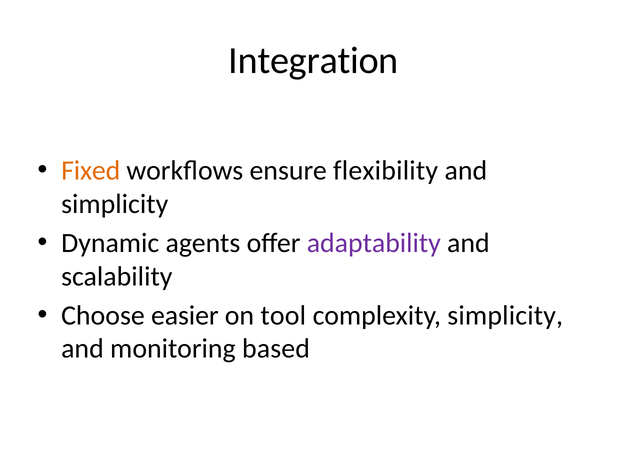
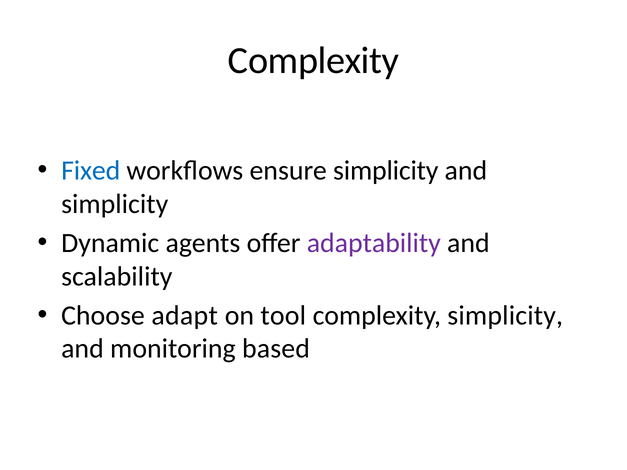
Integration at (314, 61): Integration -> Complexity
Fixed colour: orange -> blue
ensure flexibility: flexibility -> simplicity
easier: easier -> adapt
